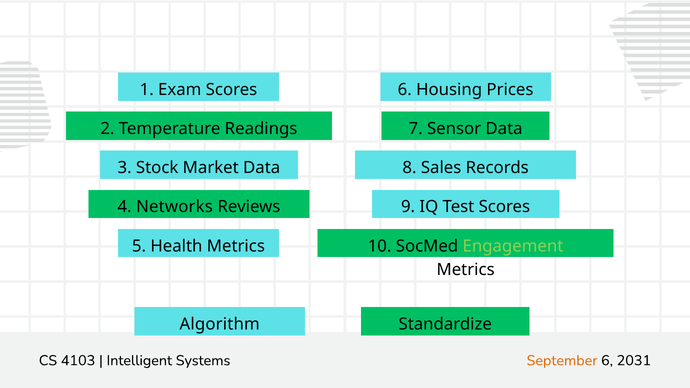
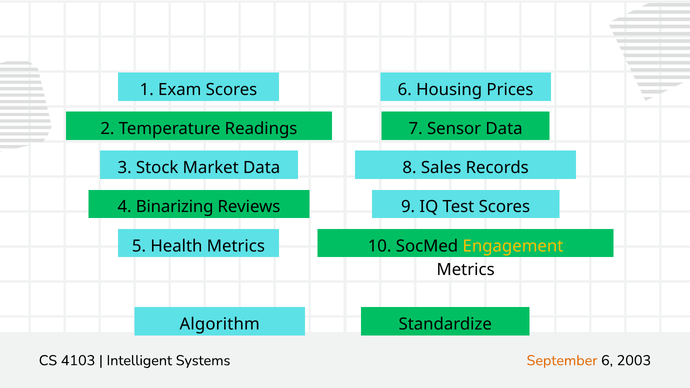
Networks: Networks -> Binarizing
Engagement colour: light green -> yellow
2031: 2031 -> 2003
